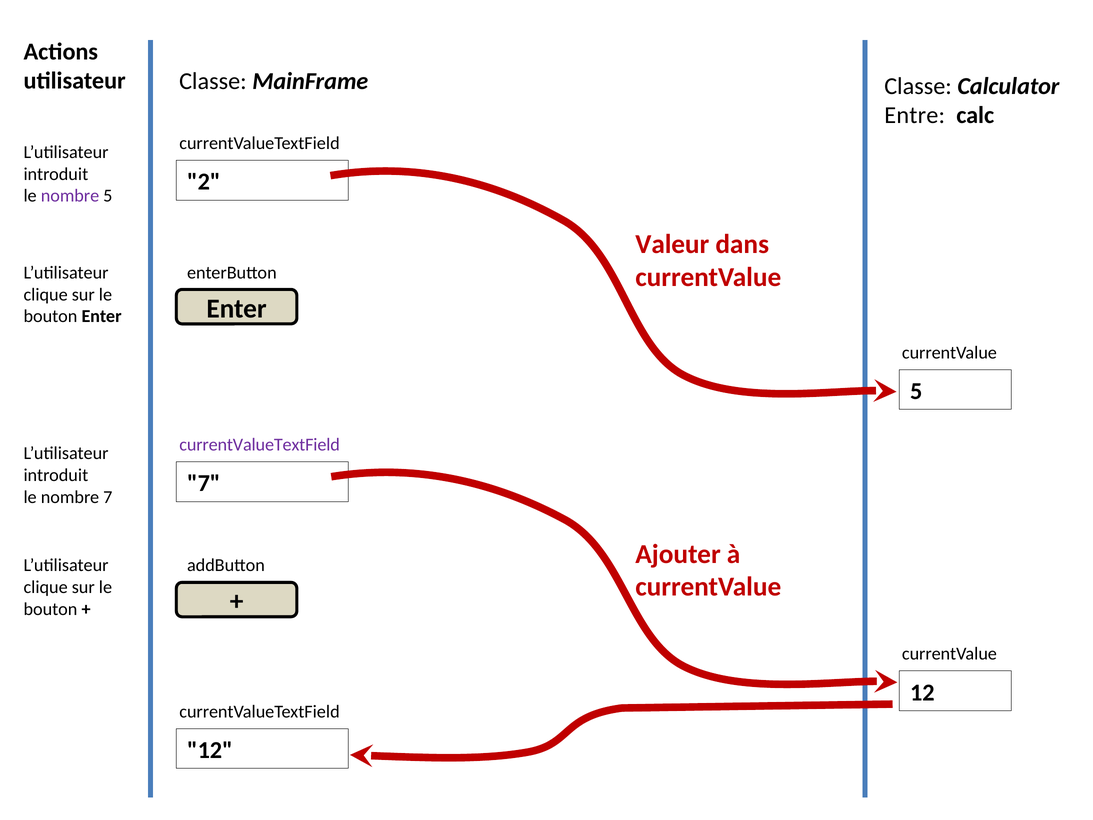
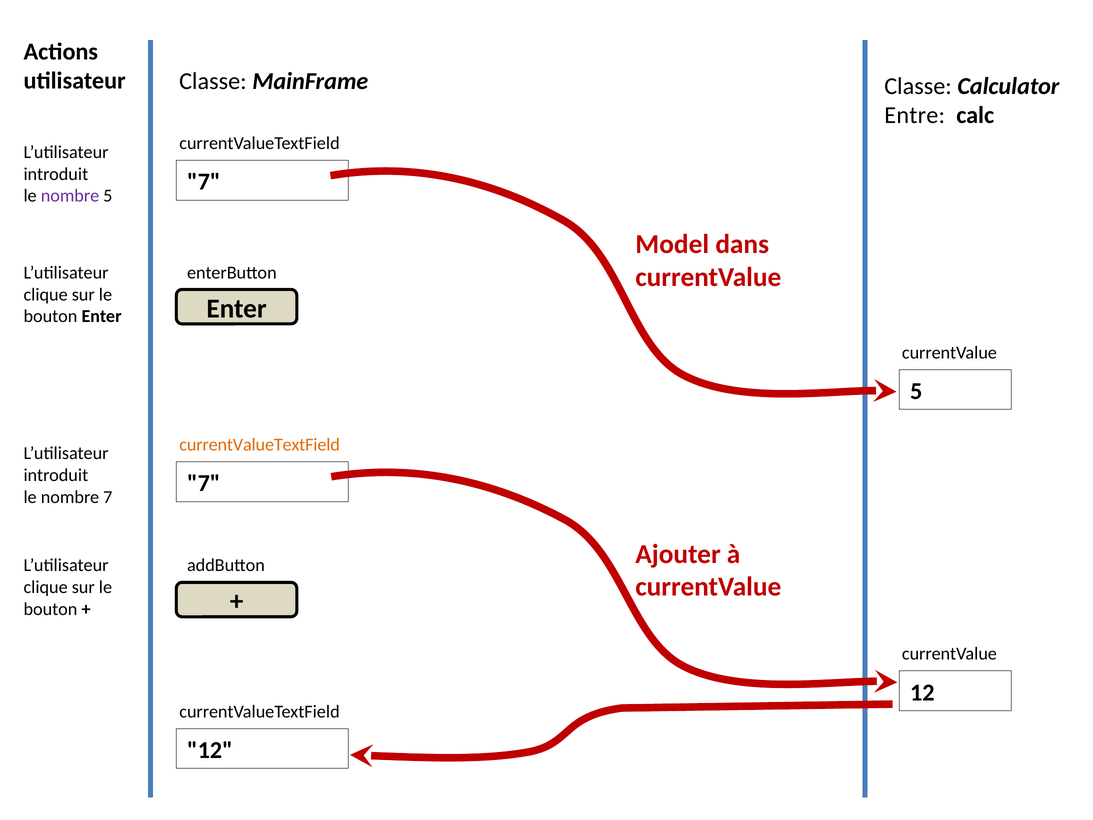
2 at (204, 182): 2 -> 7
Valeur: Valeur -> Model
currentValueTextField at (260, 445) colour: purple -> orange
